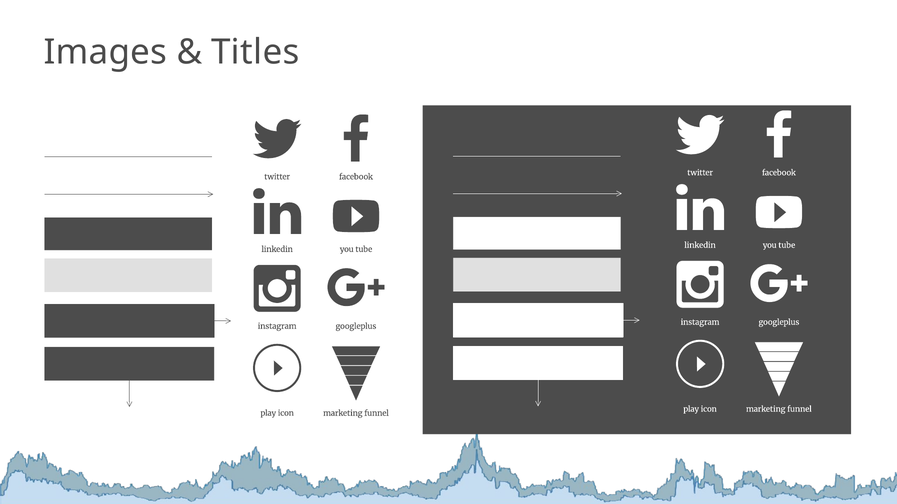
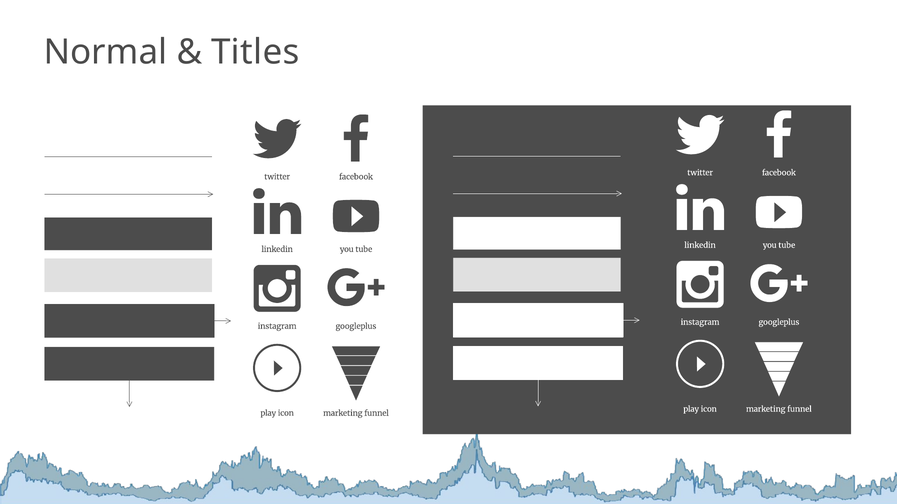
Images: Images -> Normal
